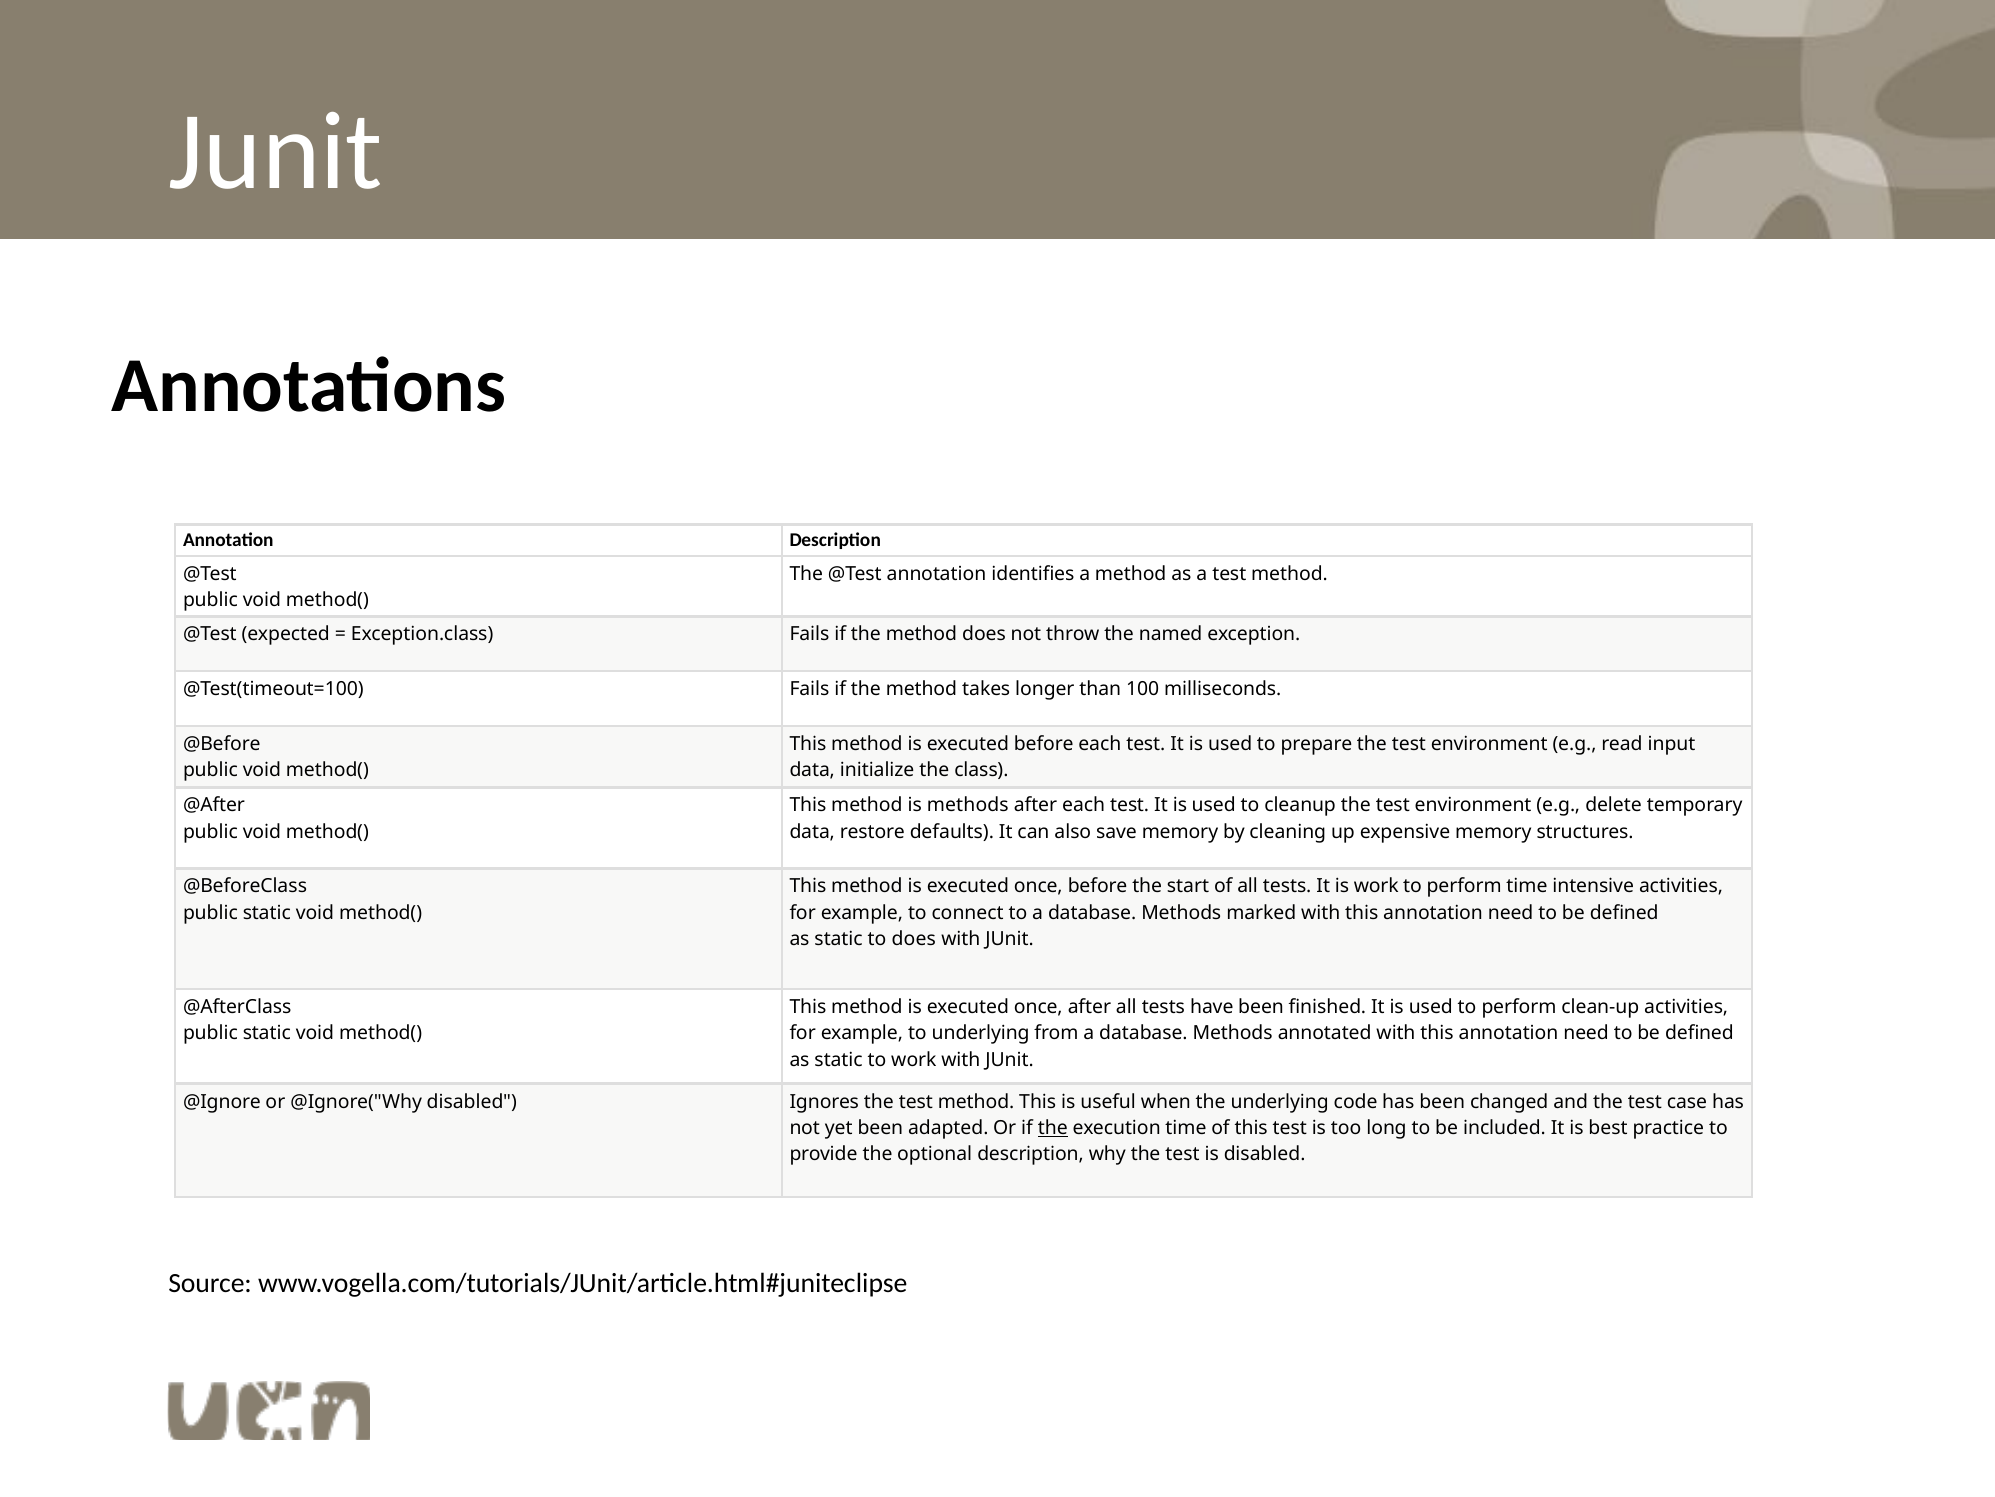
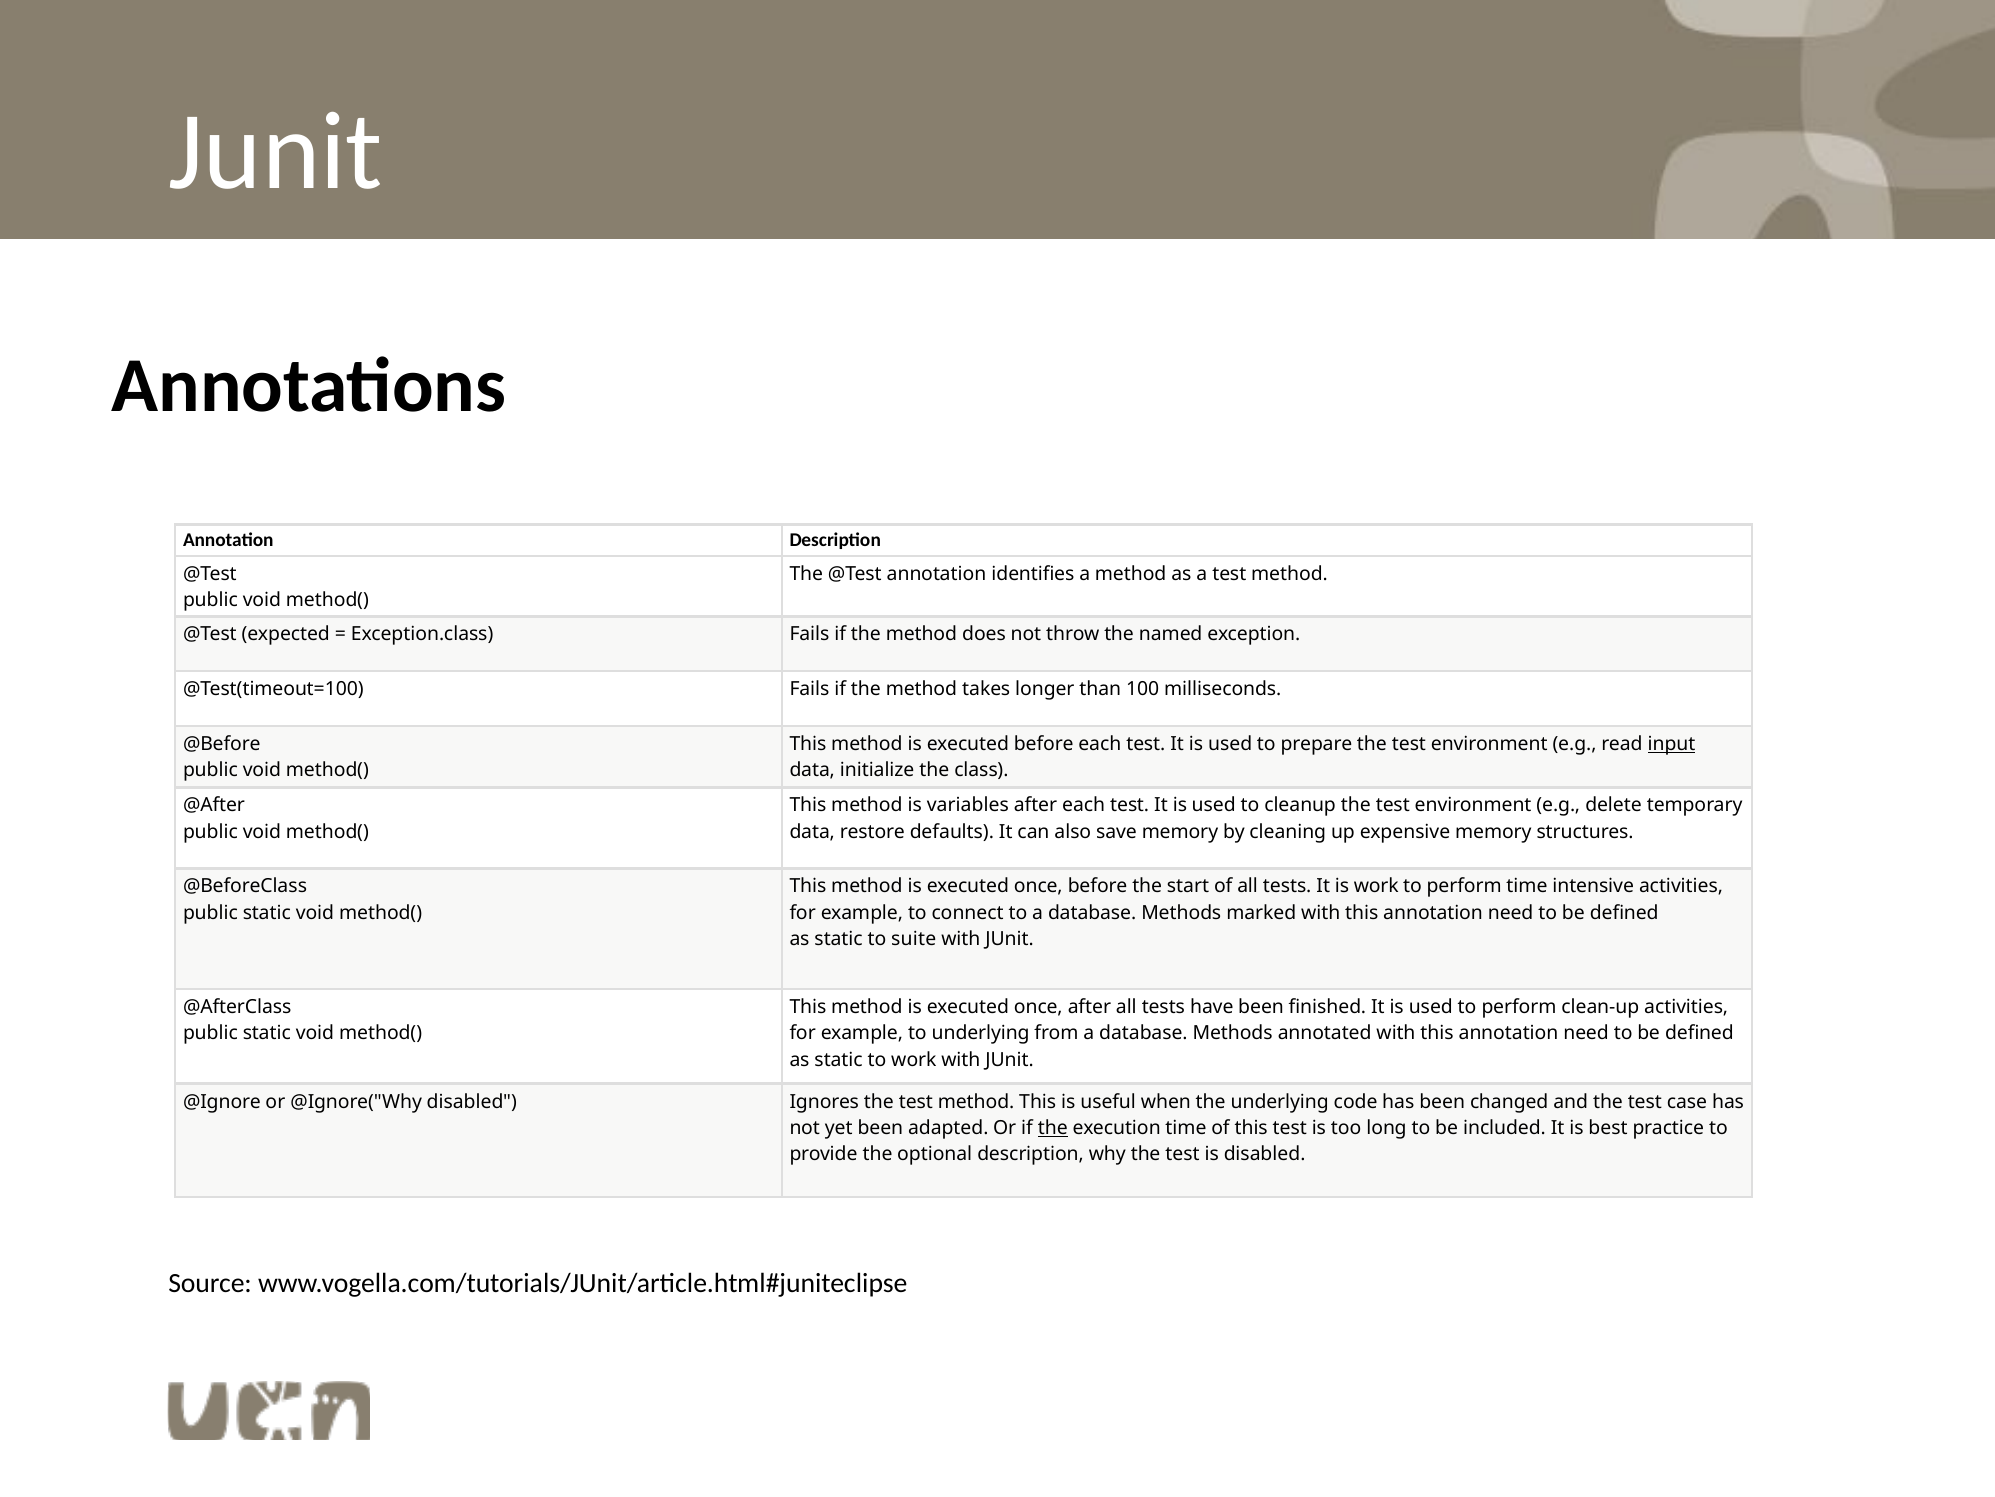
input underline: none -> present
is methods: methods -> variables
to does: does -> suite
